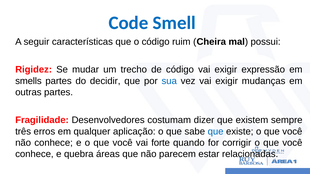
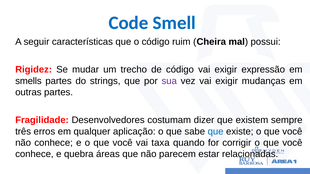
decidir: decidir -> strings
sua colour: blue -> purple
forte: forte -> taxa
